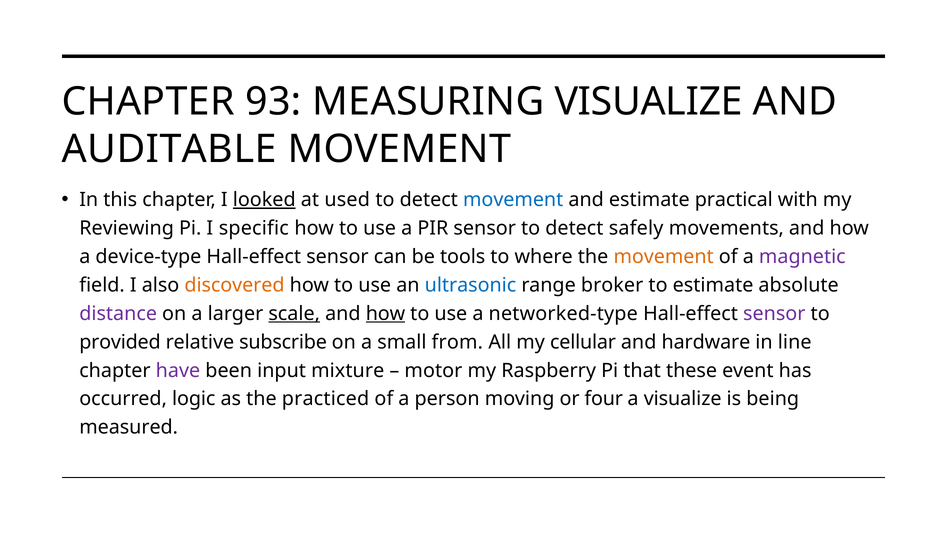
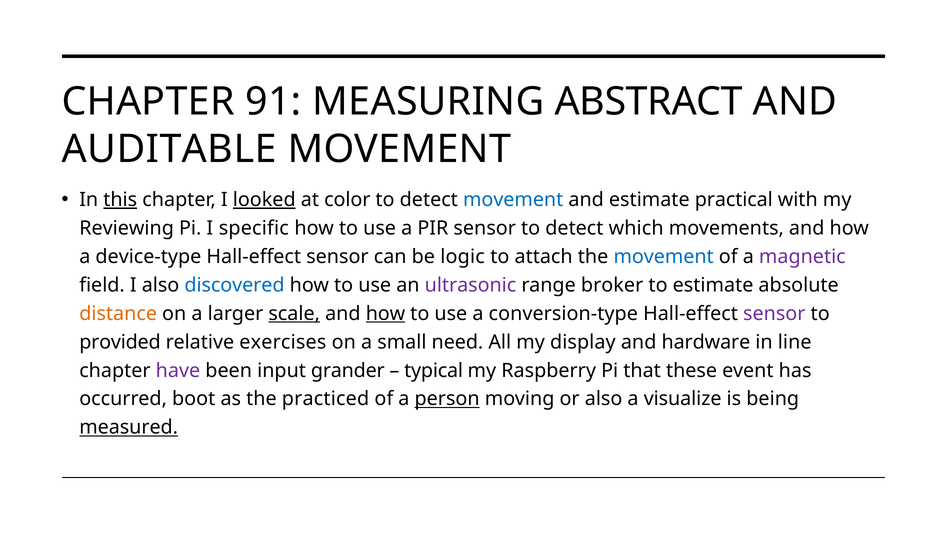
93: 93 -> 91
MEASURING VISUALIZE: VISUALIZE -> ABSTRACT
this underline: none -> present
used: used -> color
safely: safely -> which
tools: tools -> logic
where: where -> attach
movement at (664, 257) colour: orange -> blue
discovered colour: orange -> blue
ultrasonic colour: blue -> purple
distance colour: purple -> orange
networked-type: networked-type -> conversion-type
subscribe: subscribe -> exercises
from: from -> need
cellular: cellular -> display
mixture: mixture -> grander
motor: motor -> typical
logic: logic -> boot
person underline: none -> present
or four: four -> also
measured underline: none -> present
